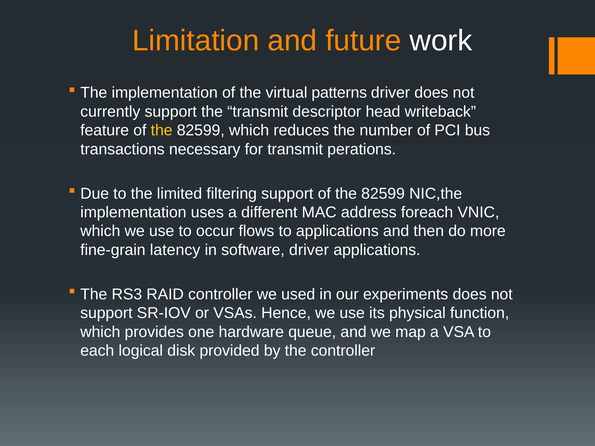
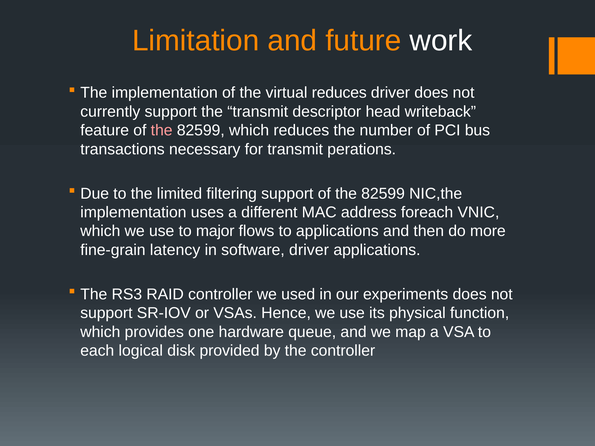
virtual patterns: patterns -> reduces
the at (162, 130) colour: yellow -> pink
occur: occur -> major
